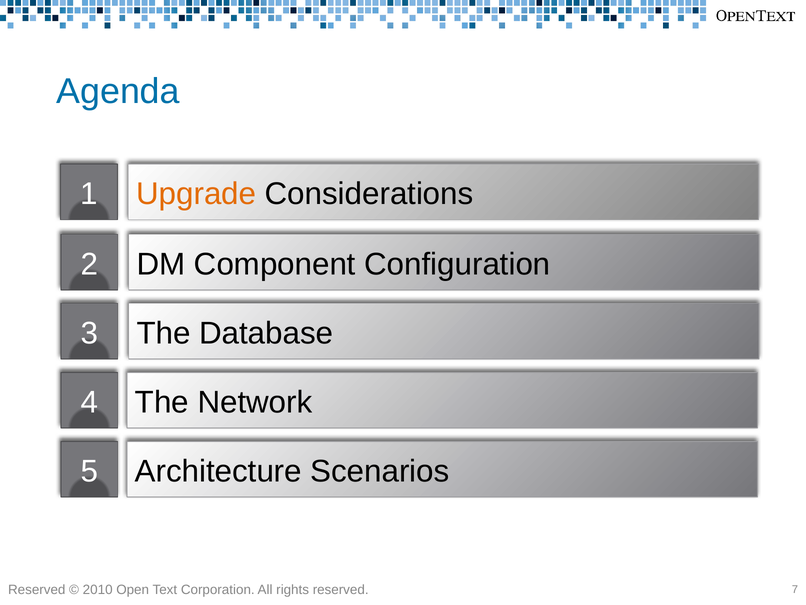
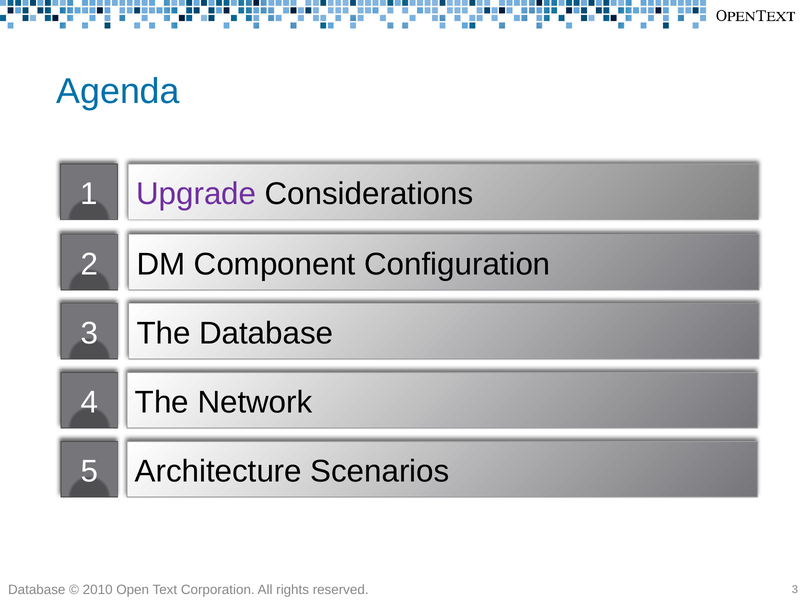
Upgrade colour: orange -> purple
Reserved at (37, 589): Reserved -> Database
7 at (795, 589): 7 -> 3
